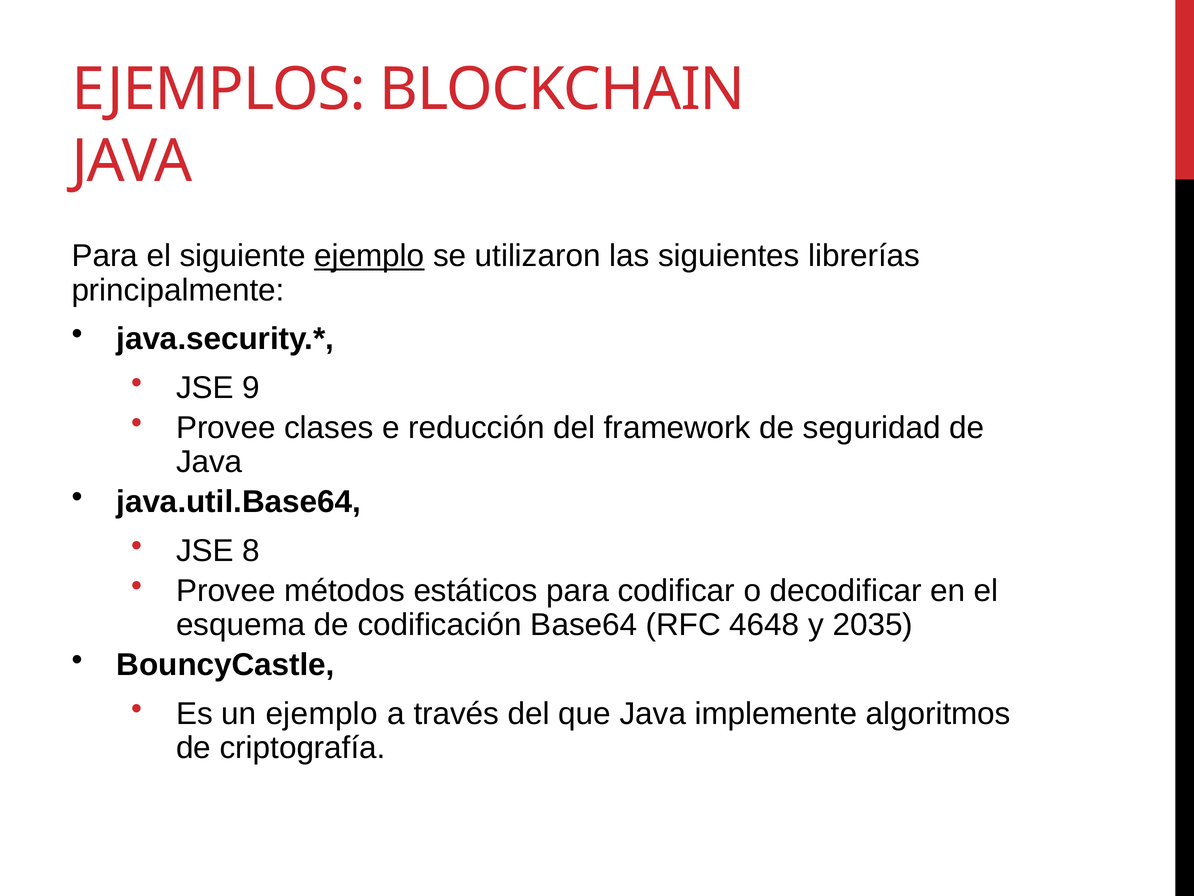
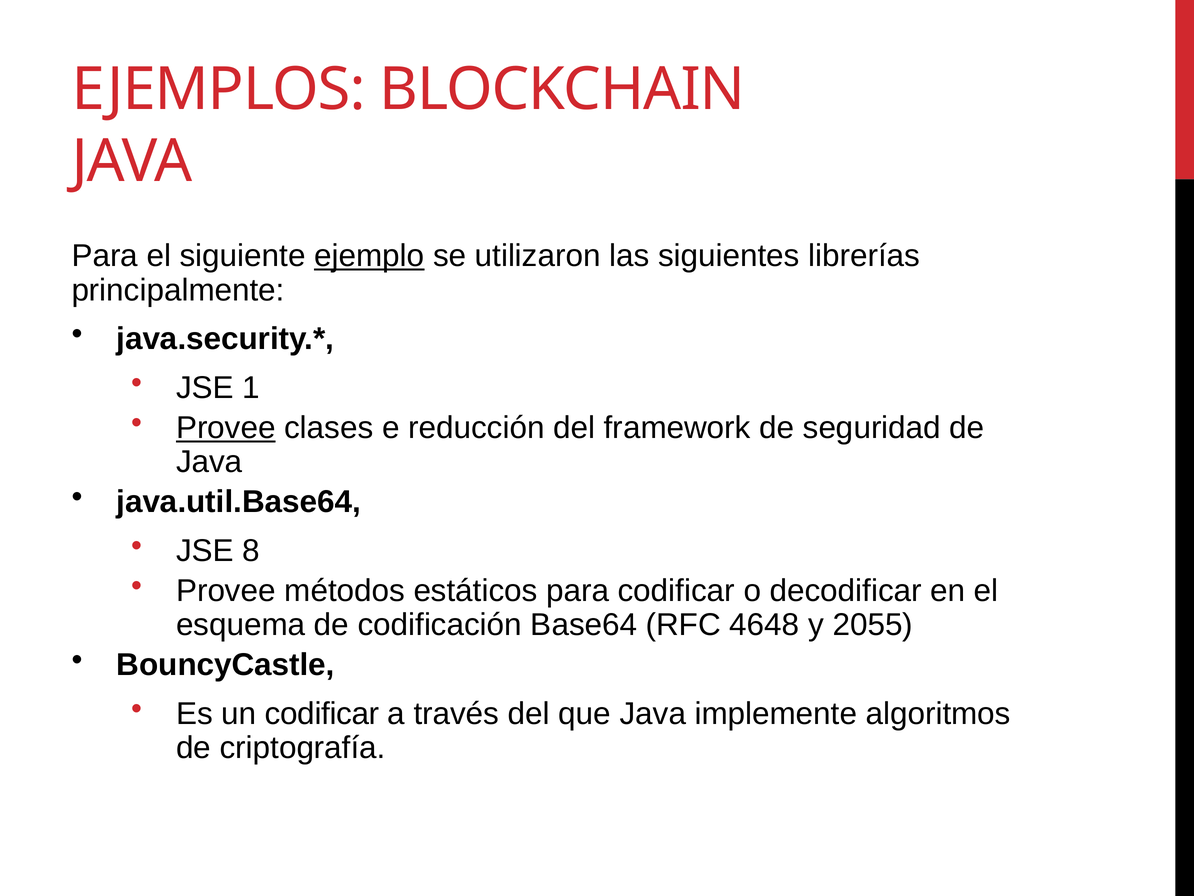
9: 9 -> 1
Provee at (226, 428) underline: none -> present
2035: 2035 -> 2055
un ejemplo: ejemplo -> codificar
